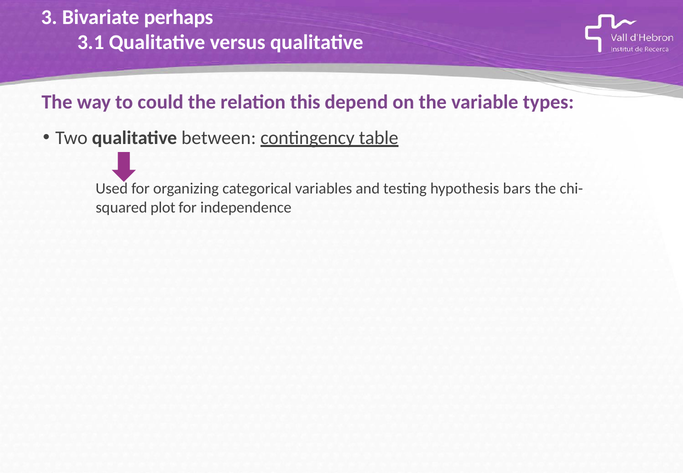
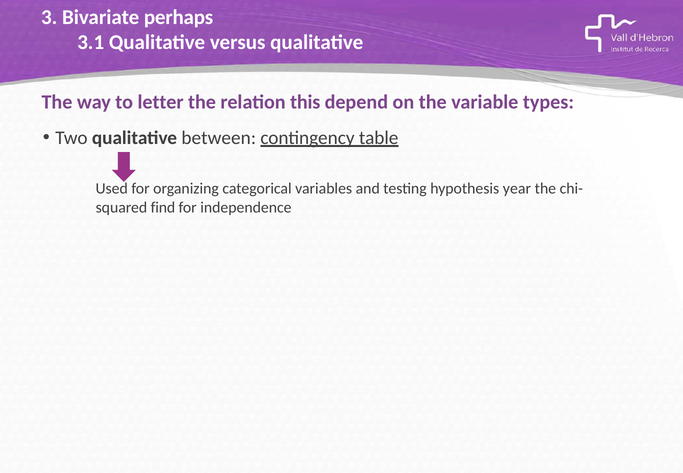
could: could -> letter
bars: bars -> year
plot: plot -> find
